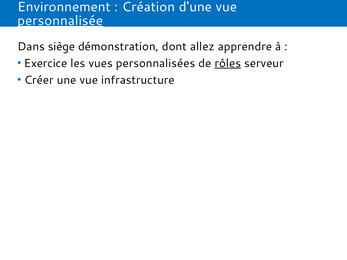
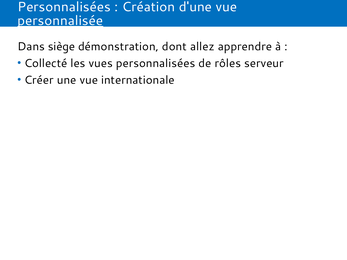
Environnement at (64, 7): Environnement -> Personnalisées
Exercice: Exercice -> Collecté
rôles underline: present -> none
infrastructure: infrastructure -> internationale
